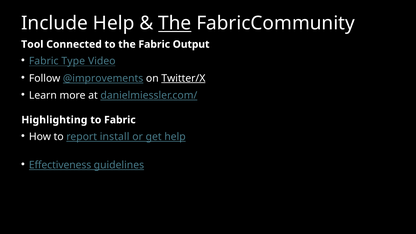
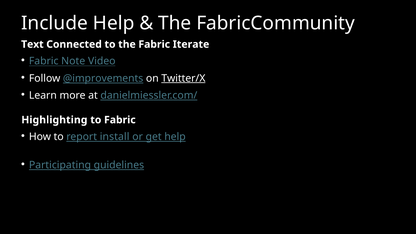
The at (175, 23) underline: present -> none
Tool: Tool -> Text
Output: Output -> Iterate
Type: Type -> Note
Effectiveness: Effectiveness -> Participating
